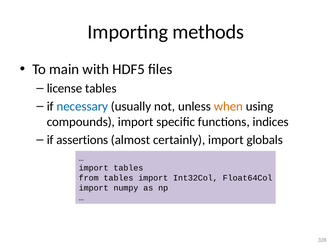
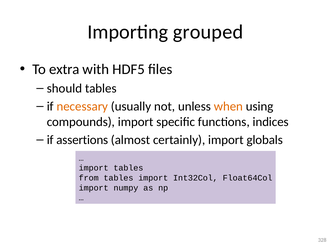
methods: methods -> grouped
main: main -> extra
license: license -> should
necessary colour: blue -> orange
